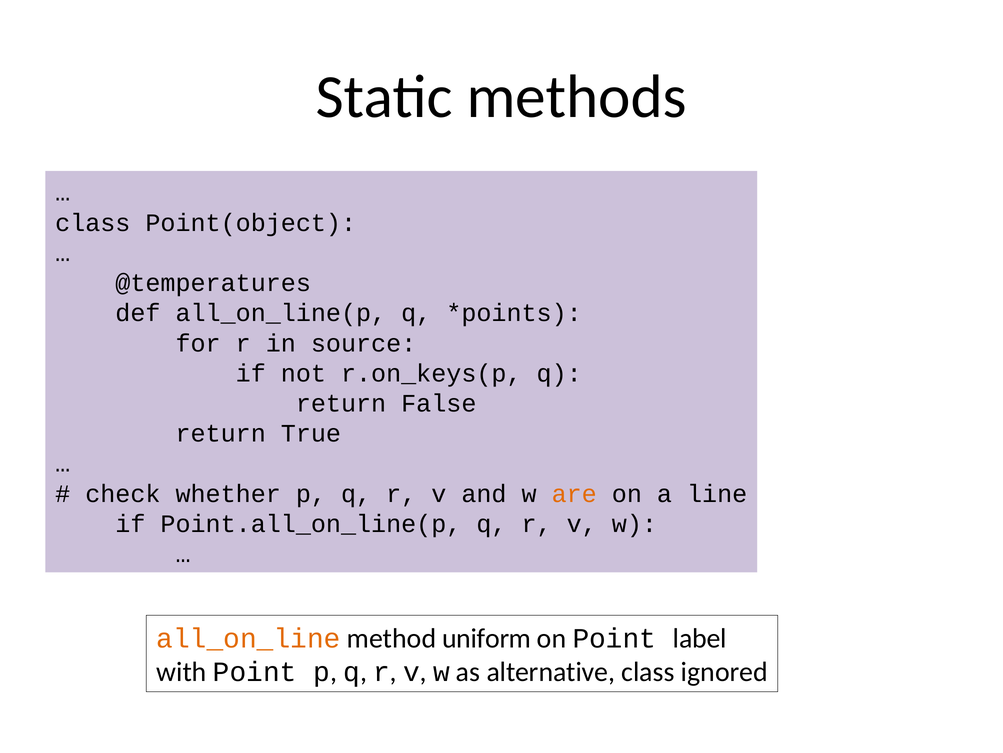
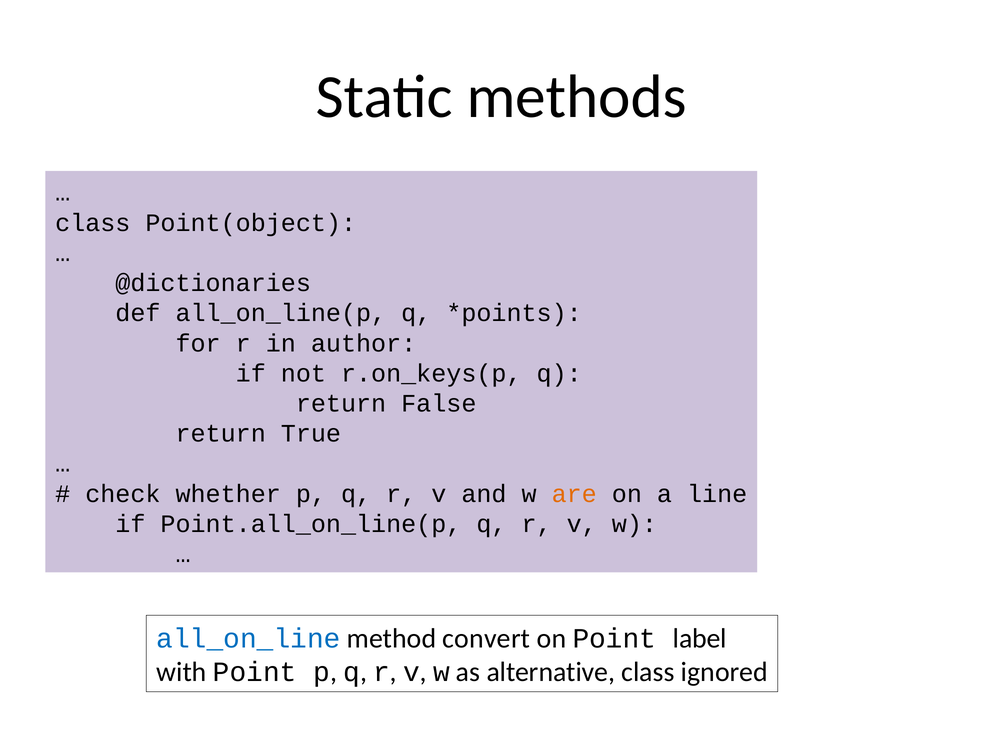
@temperatures: @temperatures -> @dictionaries
source: source -> author
all_on_line colour: orange -> blue
uniform: uniform -> convert
